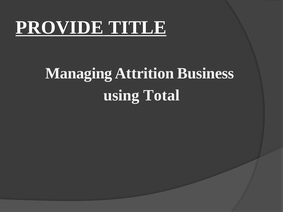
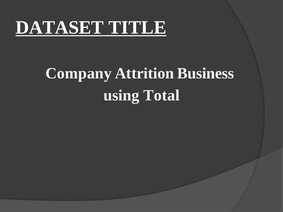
PROVIDE: PROVIDE -> DATASET
Managing: Managing -> Company
